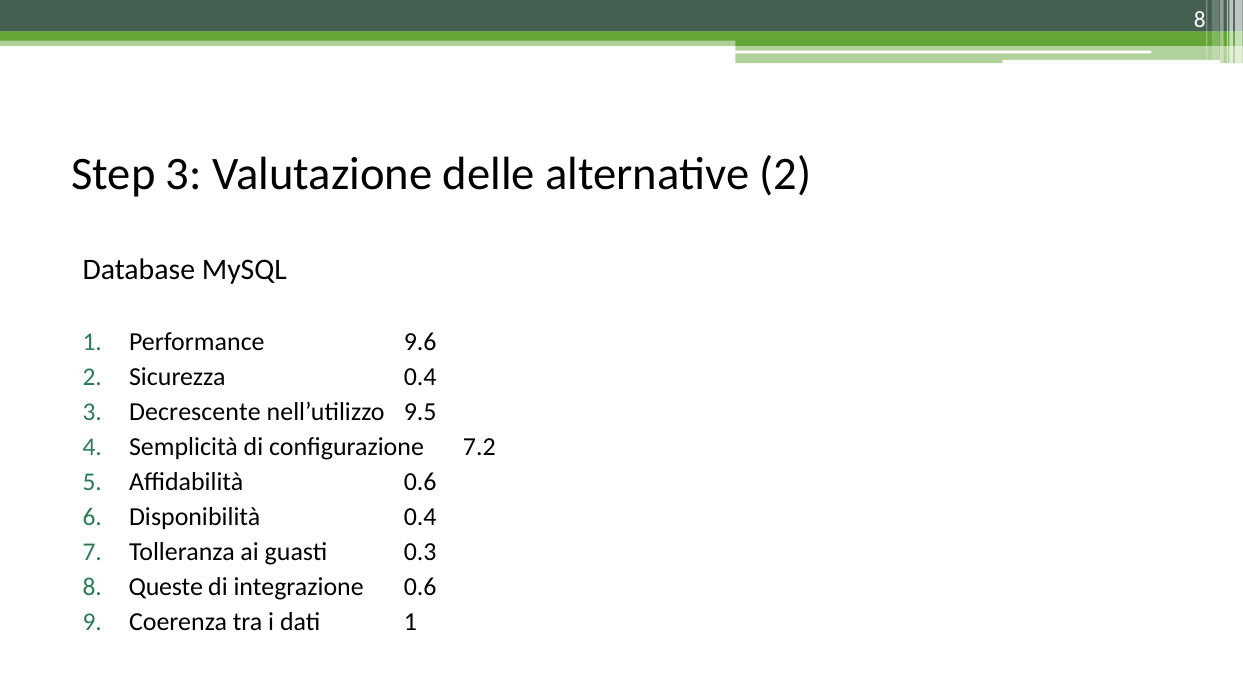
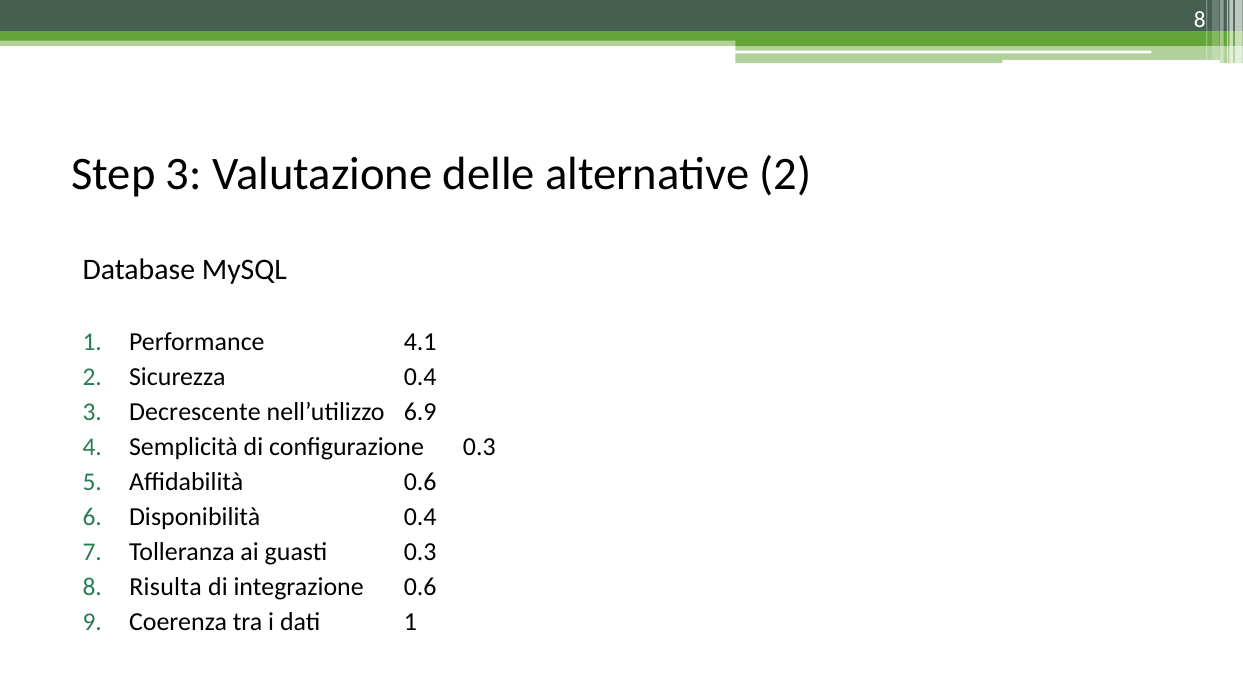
9.6: 9.6 -> 4.1
9.5: 9.5 -> 6.9
configurazione 7.2: 7.2 -> 0.3
Queste: Queste -> Risulta
